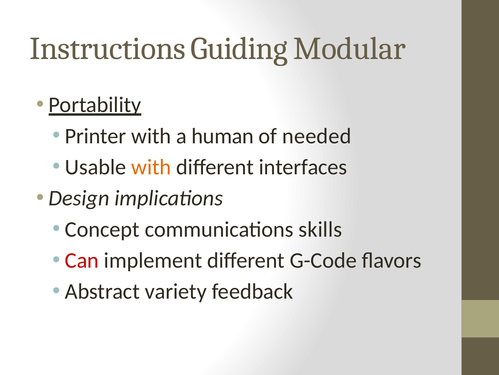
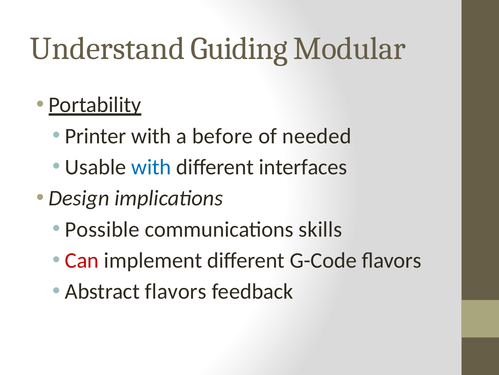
Instructions: Instructions -> Understand
human: human -> before
with at (151, 167) colour: orange -> blue
Concept: Concept -> Possible
Abstract variety: variety -> flavors
